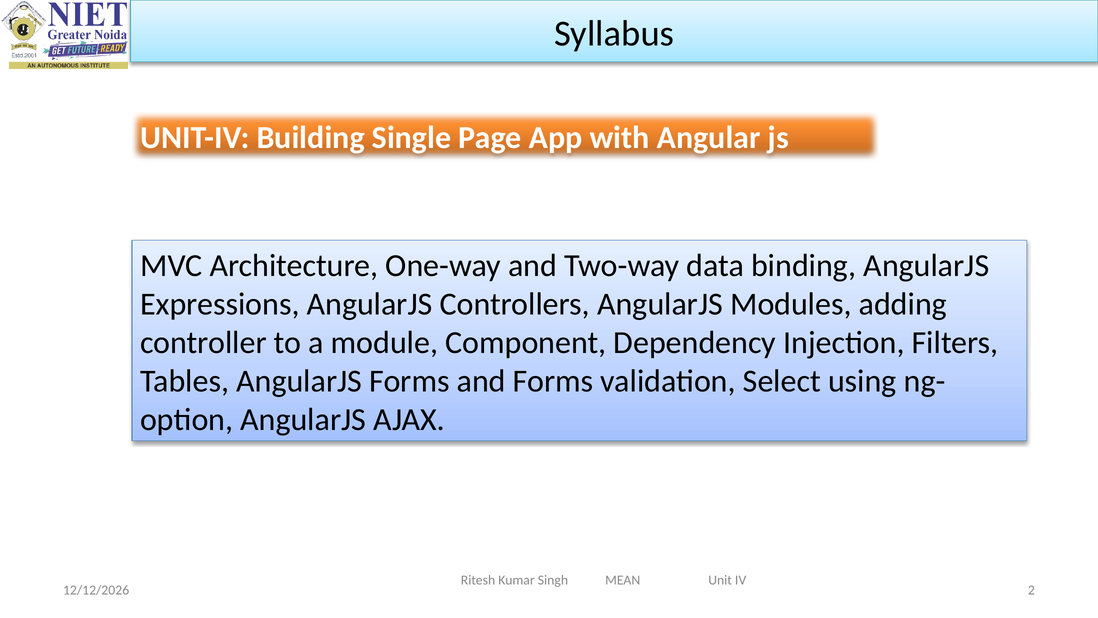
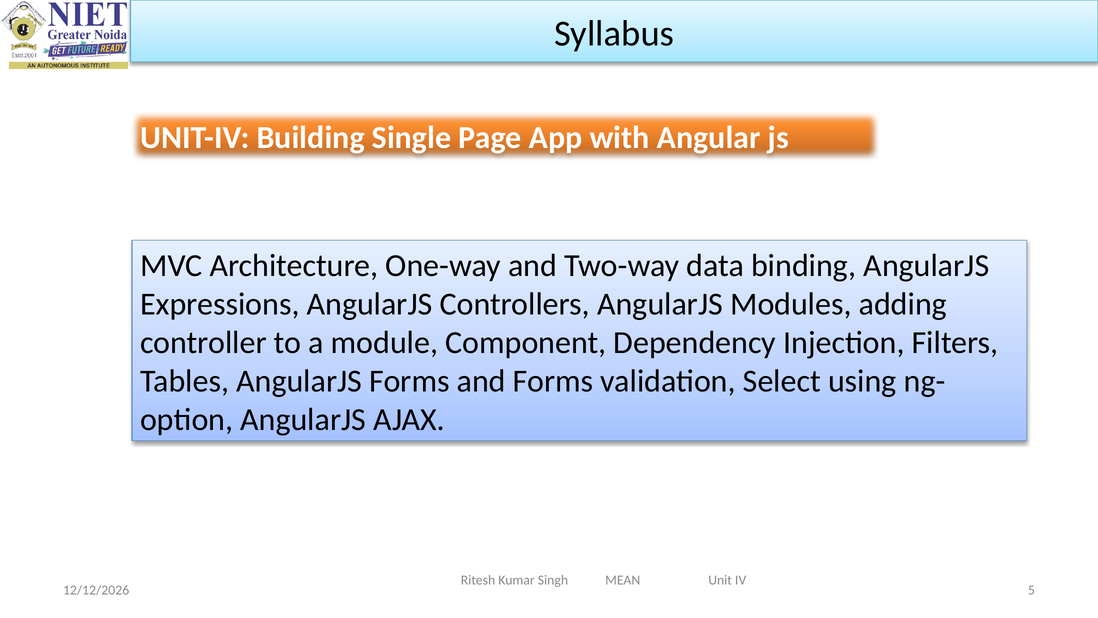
2: 2 -> 5
